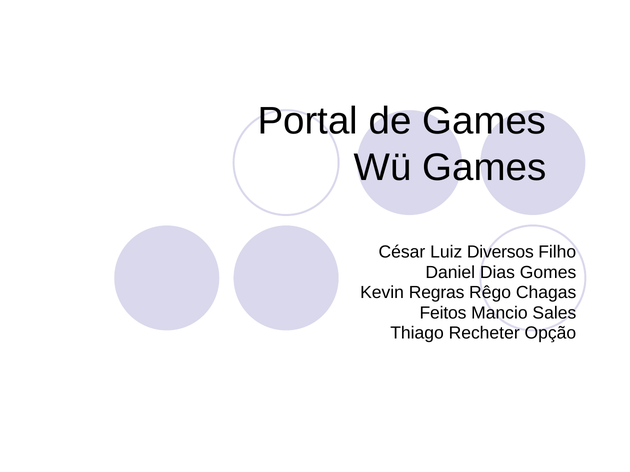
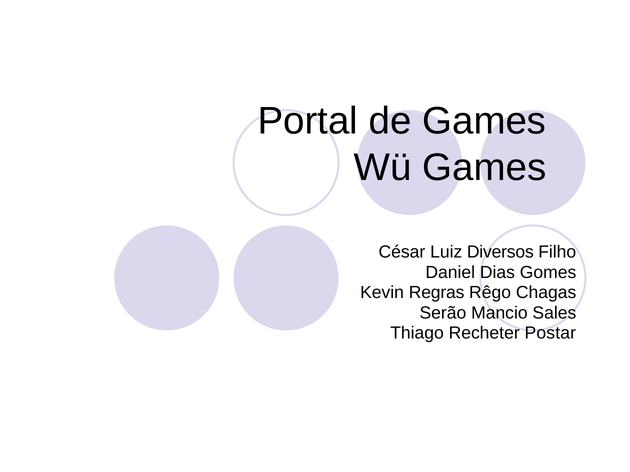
Feitos: Feitos -> Serão
Opção: Opção -> Postar
